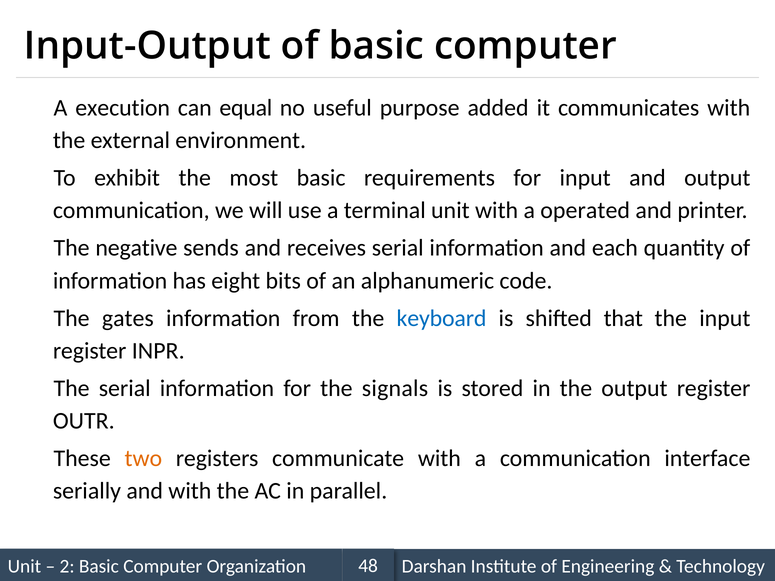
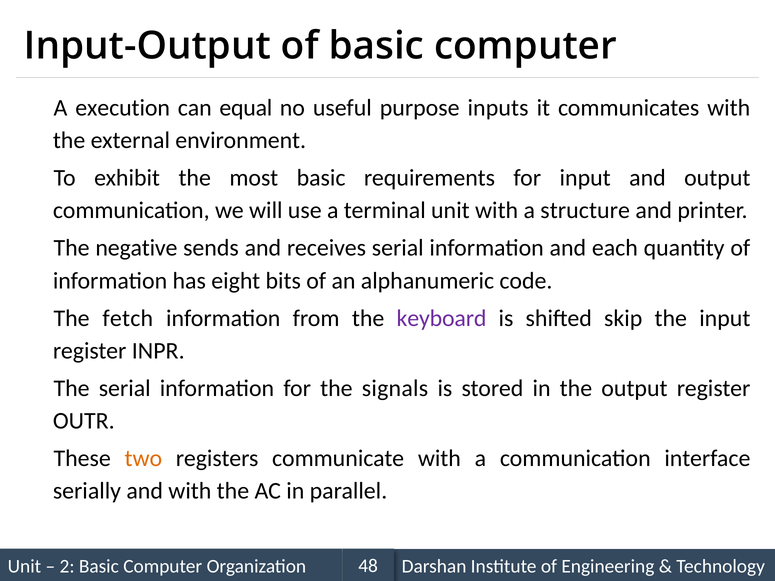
added: added -> inputs
operated: operated -> structure
gates: gates -> fetch
keyboard colour: blue -> purple
that: that -> skip
